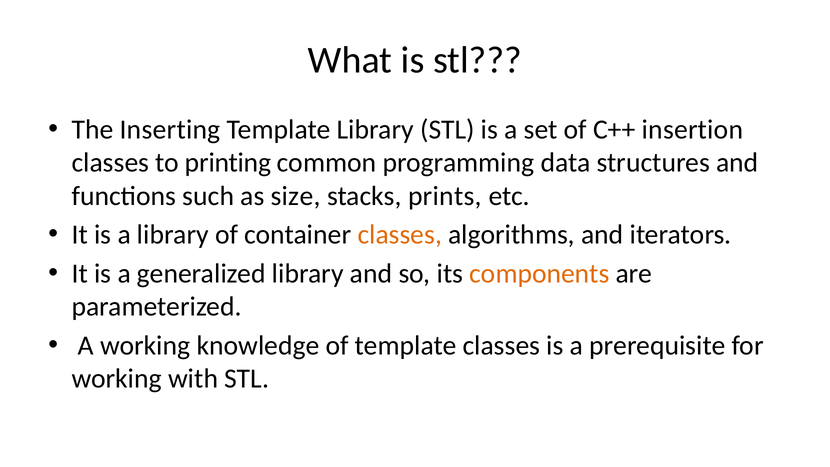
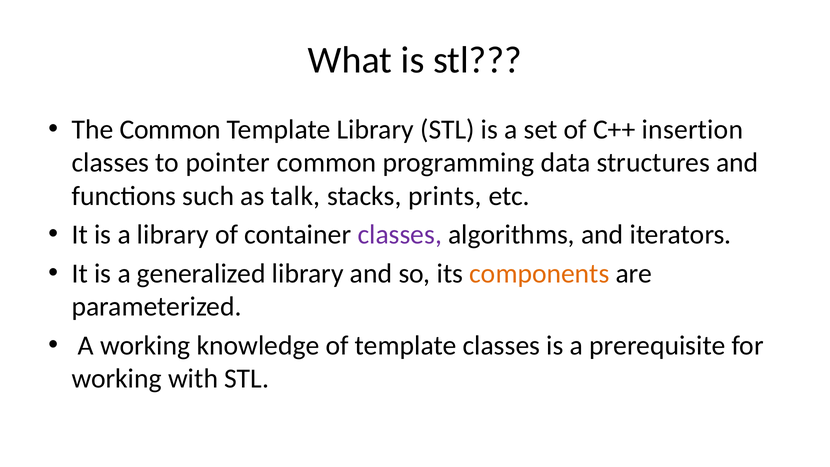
The Inserting: Inserting -> Common
printing: printing -> pointer
size: size -> talk
classes at (400, 235) colour: orange -> purple
